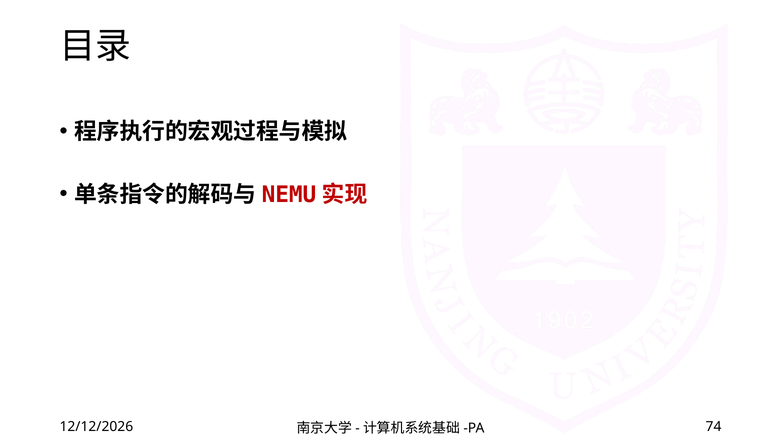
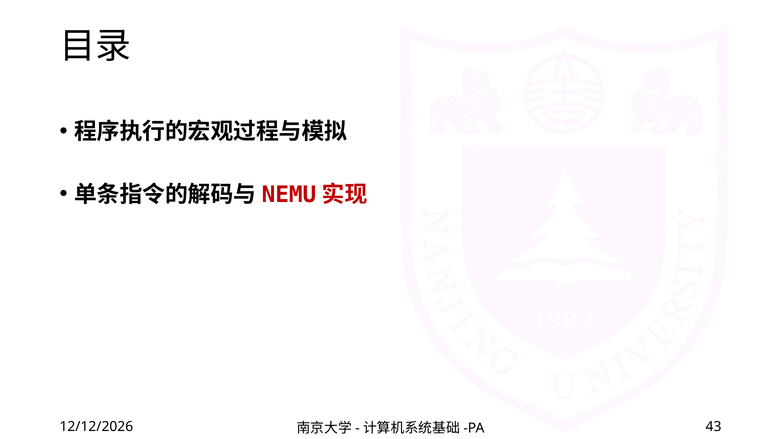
74: 74 -> 43
